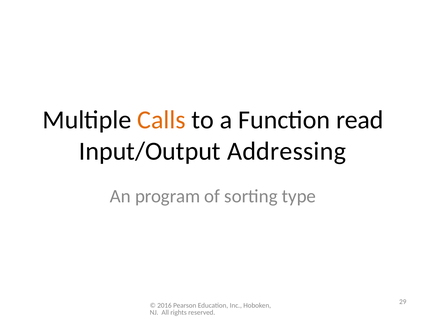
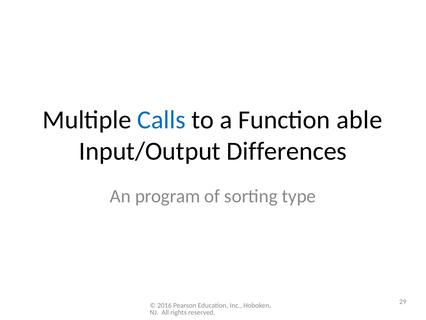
Calls colour: orange -> blue
read: read -> able
Addressing: Addressing -> Differences
